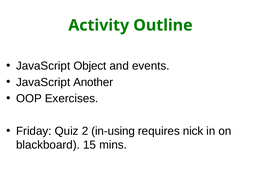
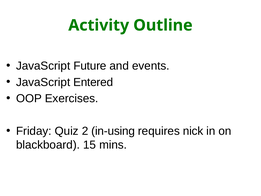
Object: Object -> Future
Another: Another -> Entered
